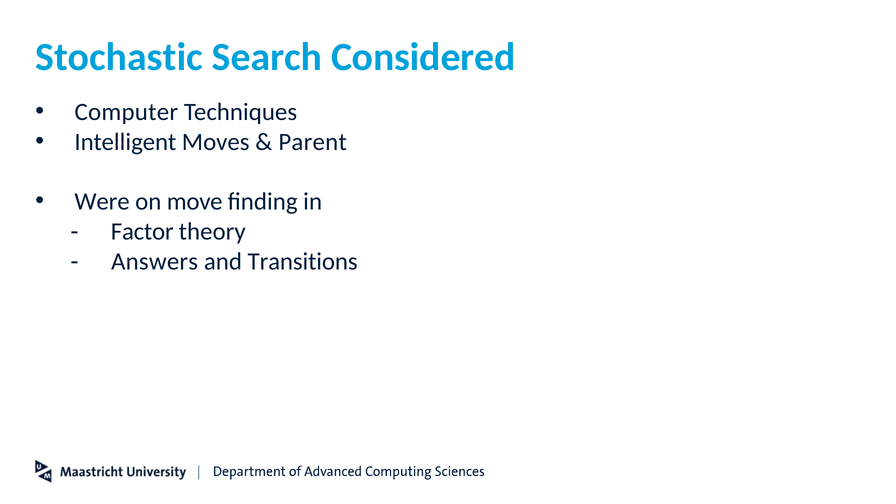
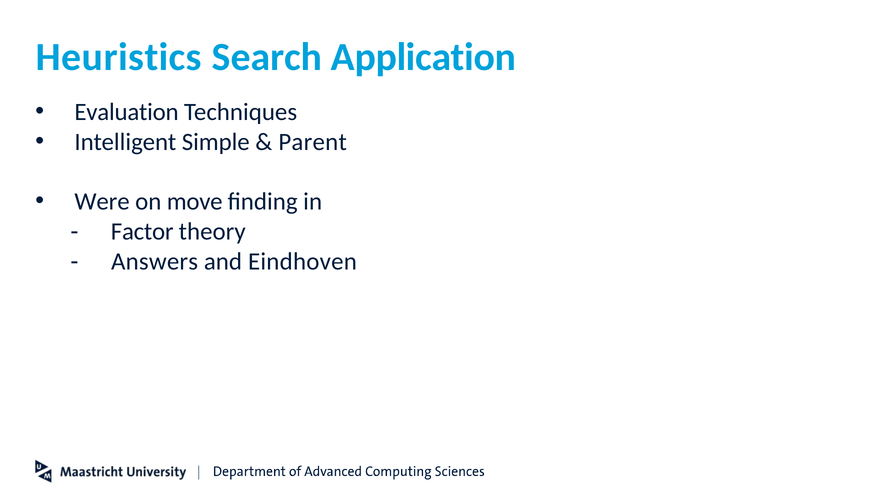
Stochastic: Stochastic -> Heuristics
Considered: Considered -> Application
Computer: Computer -> Evaluation
Moves: Moves -> Simple
Transitions: Transitions -> Eindhoven
